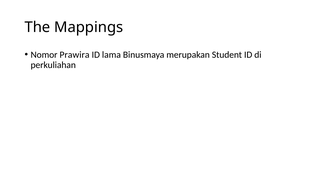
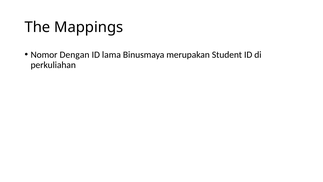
Prawira: Prawira -> Dengan
